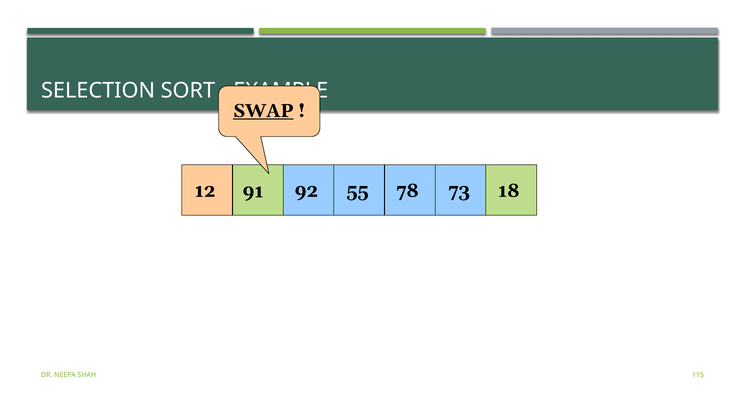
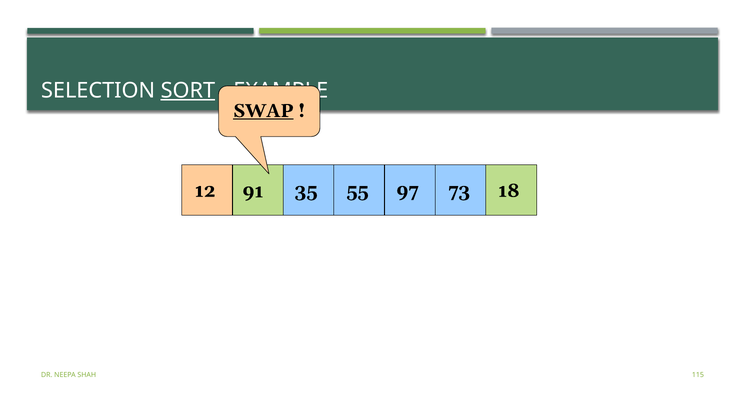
SORT underline: none -> present
92: 92 -> 35
78: 78 -> 97
